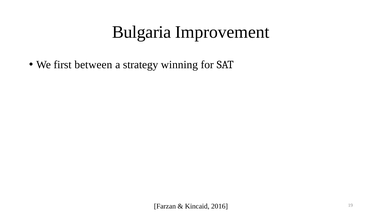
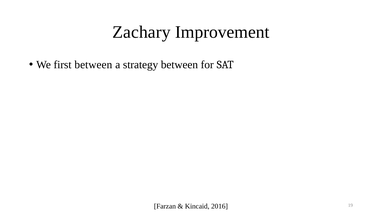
Bulgaria: Bulgaria -> Zachary
strategy winning: winning -> between
